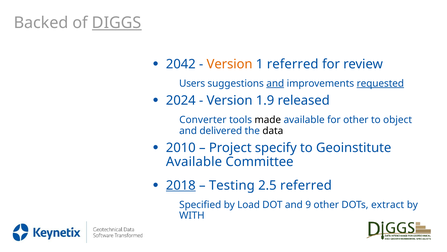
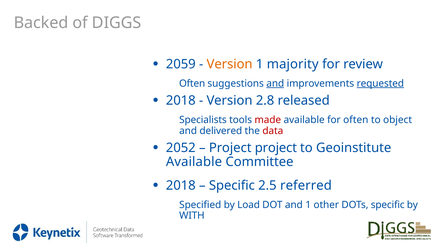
DIGGS underline: present -> none
2042: 2042 -> 2059
1 referred: referred -> majority
Users at (192, 83): Users -> Often
2024 at (181, 100): 2024 -> 2018
1.9: 1.9 -> 2.8
Converter: Converter -> Specialists
made colour: black -> red
for other: other -> often
data colour: black -> red
2010: 2010 -> 2052
Project specify: specify -> project
2018 at (181, 185) underline: present -> none
Testing at (232, 185): Testing -> Specific
and 9: 9 -> 1
DOTs extract: extract -> specific
